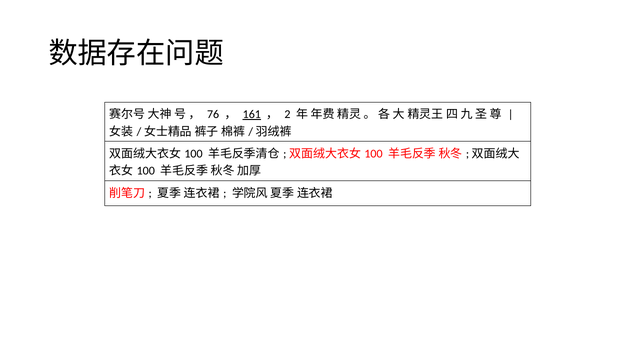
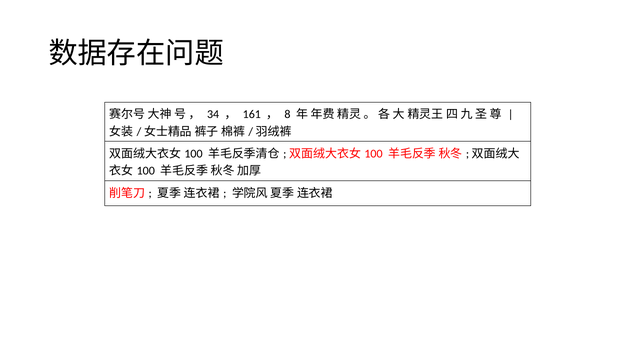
76: 76 -> 34
161 underline: present -> none
2: 2 -> 8
